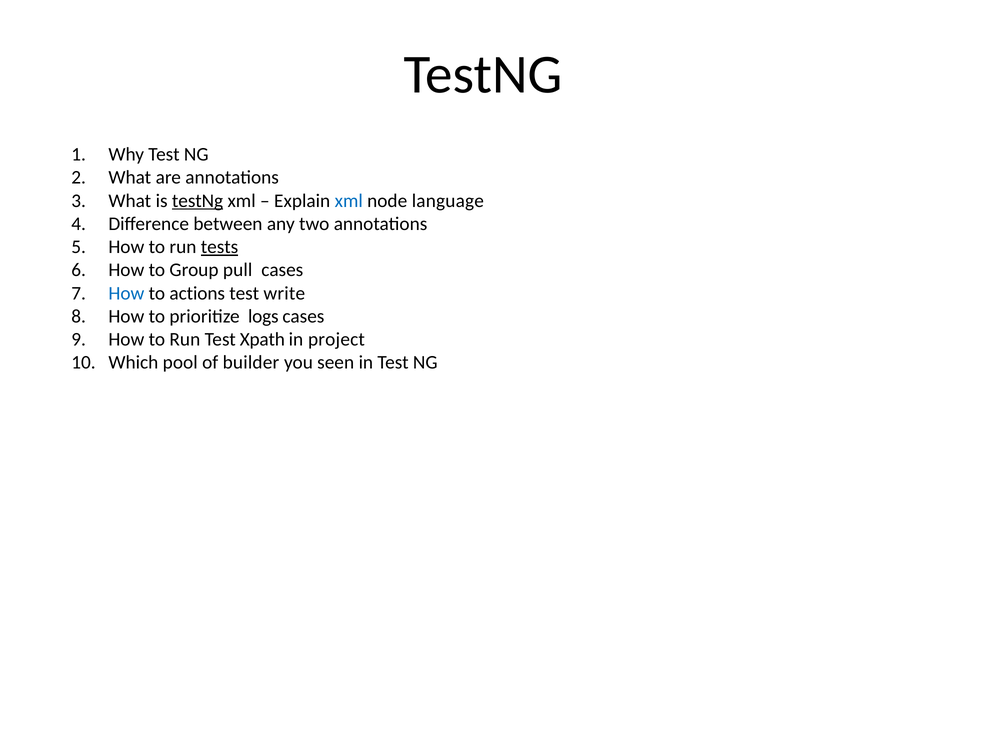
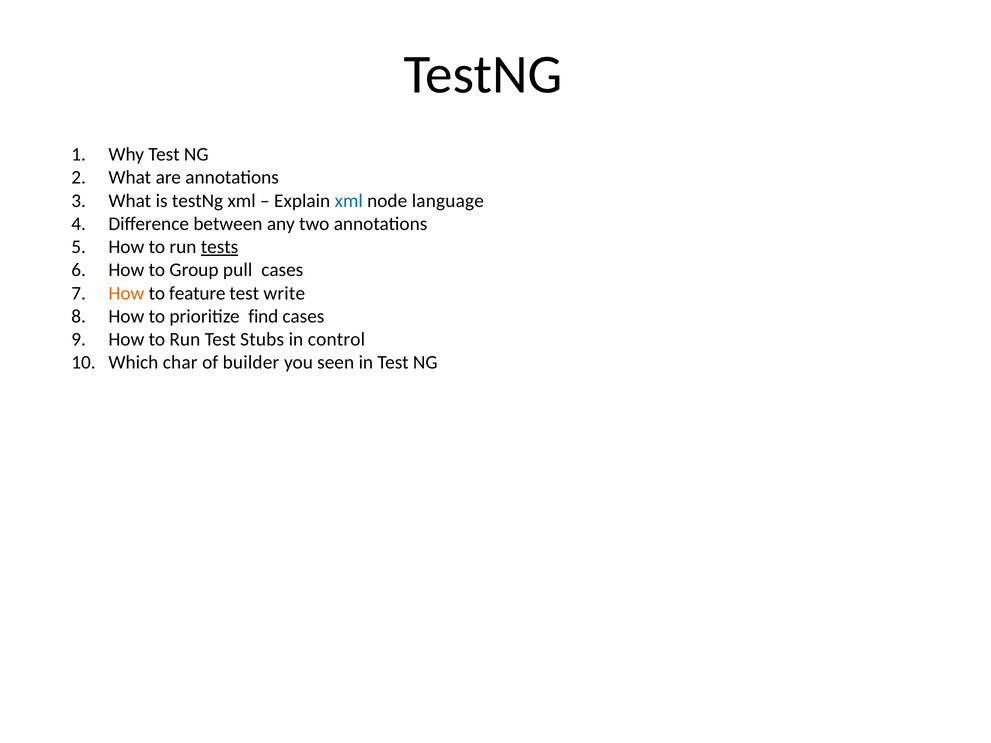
testNg at (198, 201) underline: present -> none
How at (126, 293) colour: blue -> orange
actions: actions -> feature
logs: logs -> find
Xpath: Xpath -> Stubs
project: project -> control
pool: pool -> char
